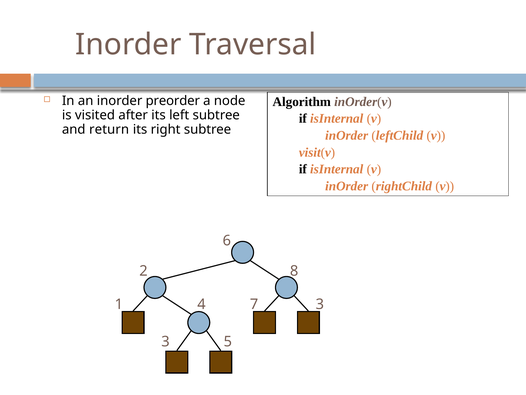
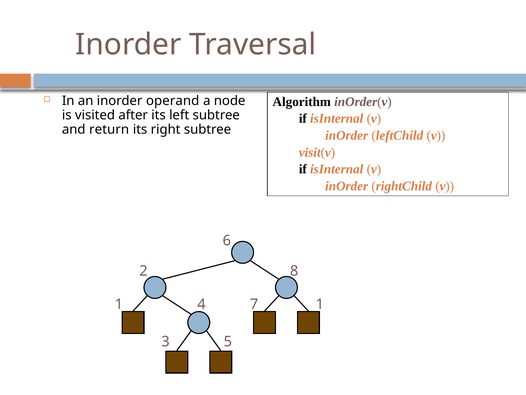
preorder: preorder -> operand
7 3: 3 -> 1
